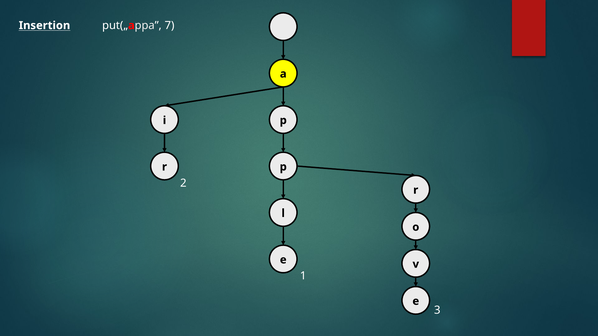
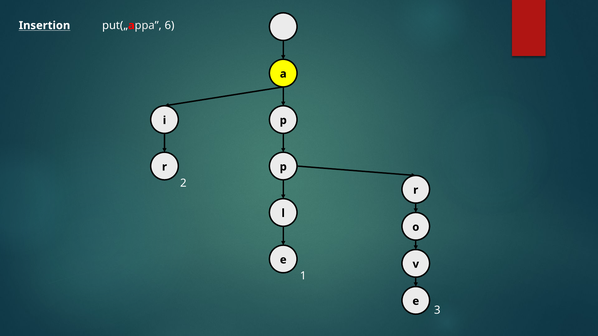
7: 7 -> 6
